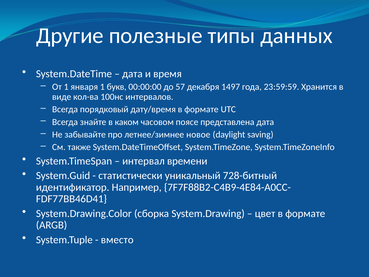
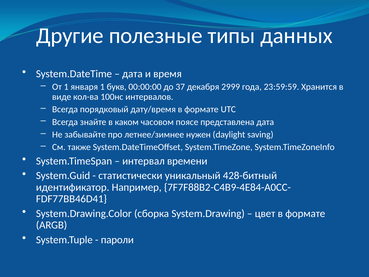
57: 57 -> 37
1497: 1497 -> 2999
новое: новое -> нужен
728-битный: 728-битный -> 428-битный
вместо: вместо -> пароли
